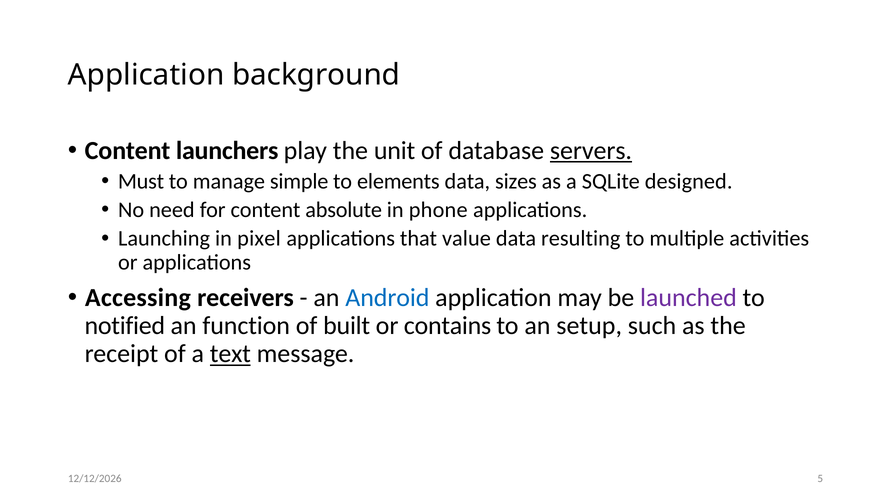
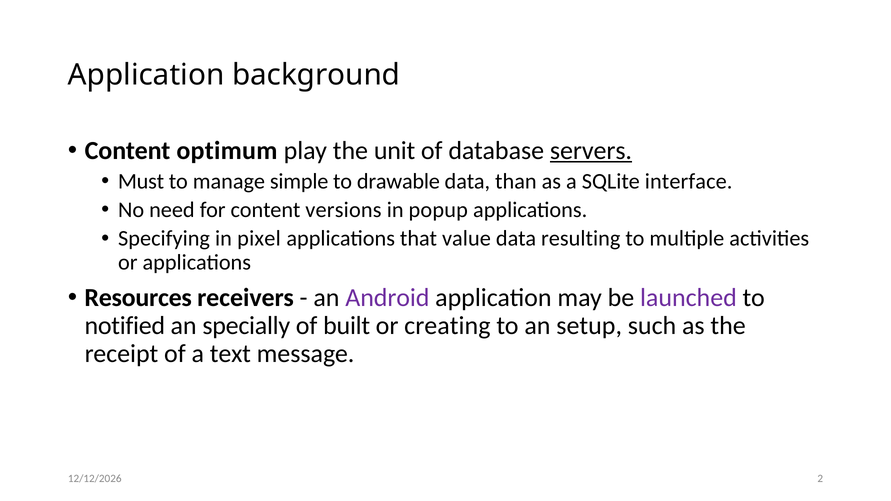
launchers: launchers -> optimum
elements: elements -> drawable
sizes: sizes -> than
designed: designed -> interface
absolute: absolute -> versions
phone: phone -> popup
Launching: Launching -> Specifying
Accessing: Accessing -> Resources
Android colour: blue -> purple
function: function -> specially
contains: contains -> creating
text underline: present -> none
5: 5 -> 2
